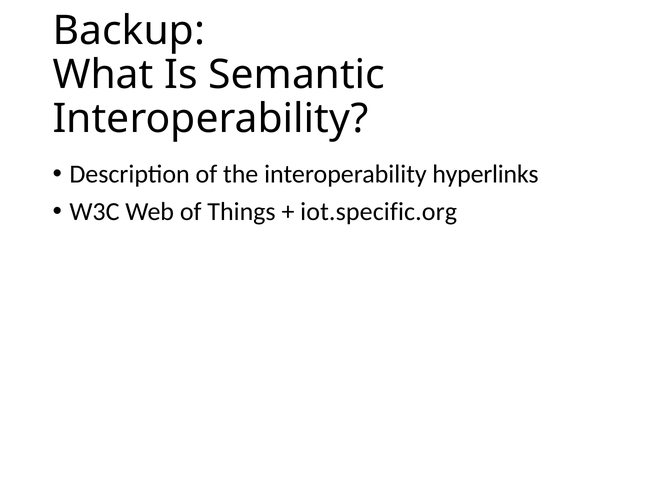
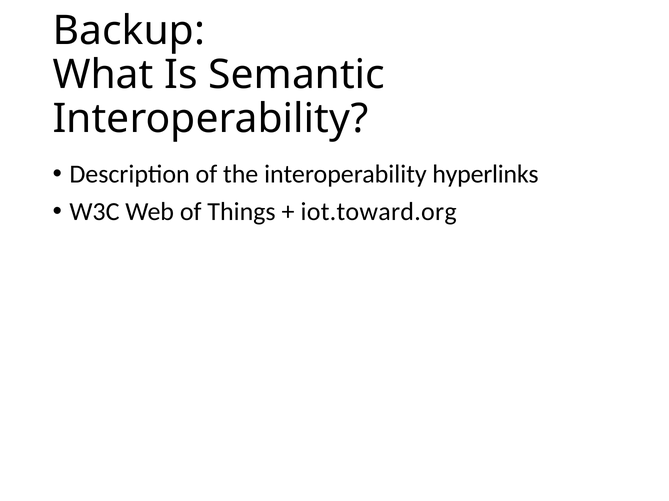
iot.specific.org: iot.specific.org -> iot.toward.org
